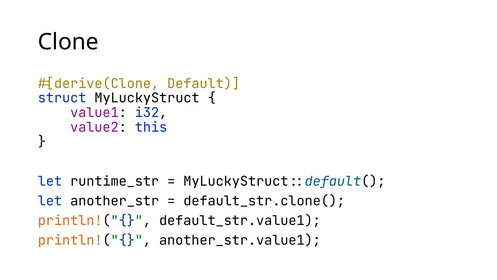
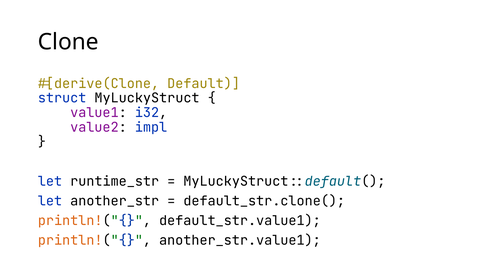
this: this -> impl
